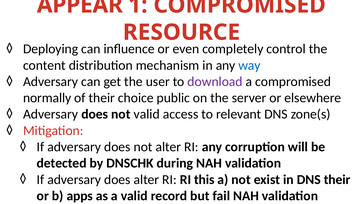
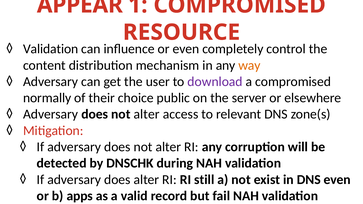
Deploying at (51, 49): Deploying -> Validation
way colour: blue -> orange
valid at (147, 114): valid -> alter
this: this -> still
DNS their: their -> even
